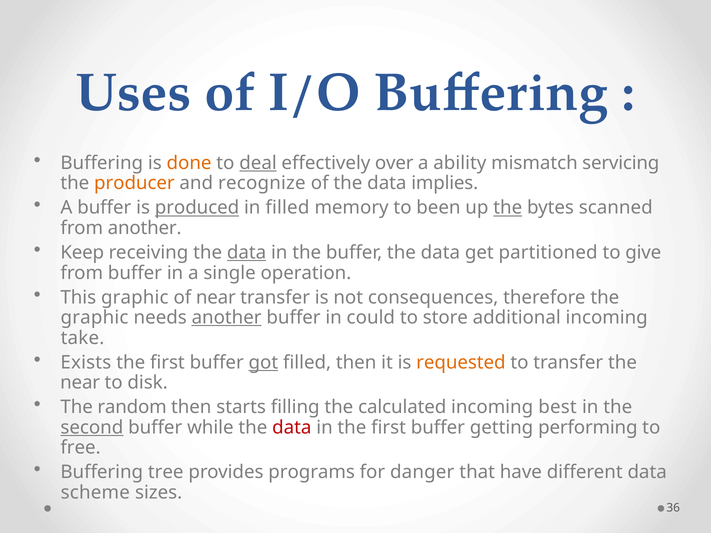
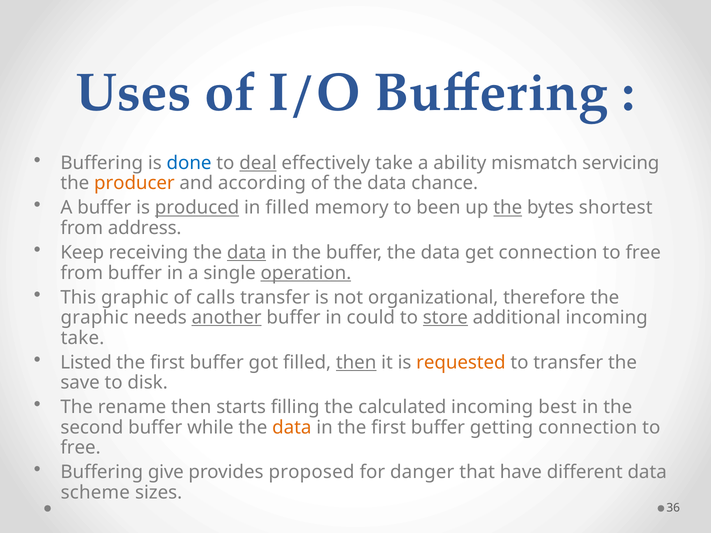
done colour: orange -> blue
effectively over: over -> take
recognize: recognize -> according
implies: implies -> chance
scanned: scanned -> shortest
from another: another -> address
get partitioned: partitioned -> connection
give at (643, 253): give -> free
operation underline: none -> present
of near: near -> calls
consequences: consequences -> organizational
store underline: none -> present
Exists: Exists -> Listed
got underline: present -> none
then at (356, 363) underline: none -> present
near at (80, 383): near -> save
random: random -> rename
second underline: present -> none
data at (292, 428) colour: red -> orange
getting performing: performing -> connection
tree: tree -> give
programs: programs -> proposed
